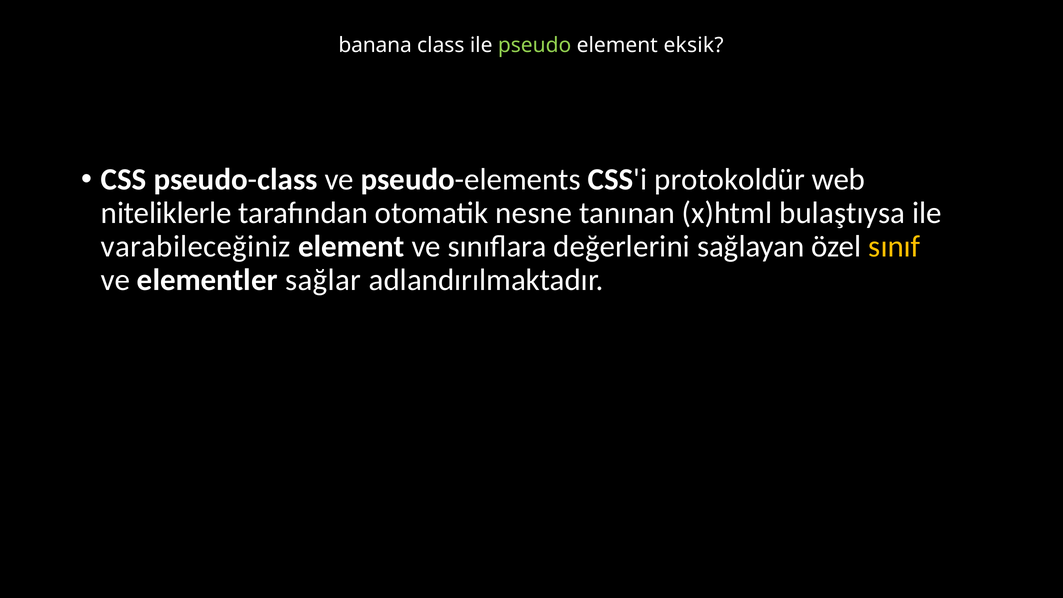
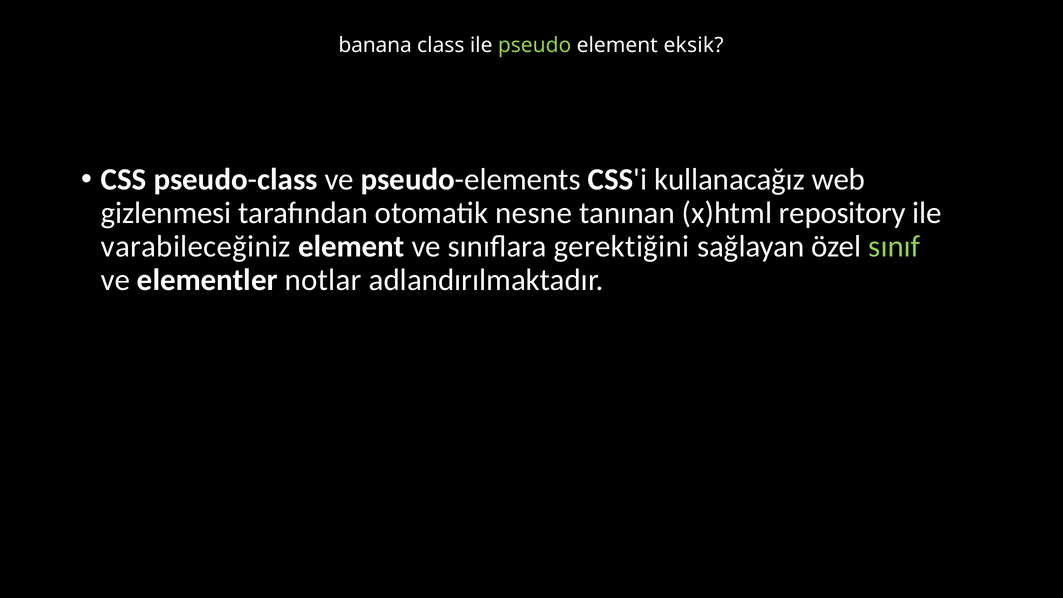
protokoldür: protokoldür -> kullanacağız
niteliklerle: niteliklerle -> gizlenmesi
bulaştıysa: bulaştıysa -> repository
değerlerini: değerlerini -> gerektiğini
sınıf colour: yellow -> light green
sağlar: sağlar -> notlar
